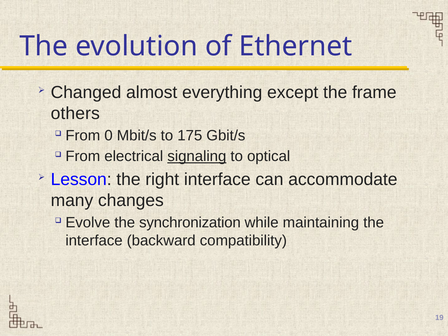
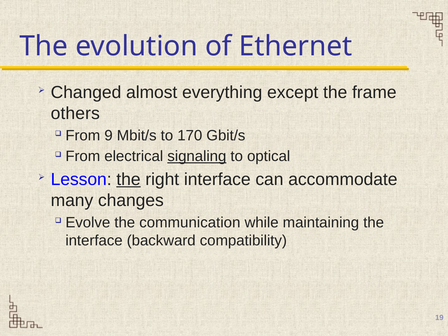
0: 0 -> 9
175: 175 -> 170
the at (128, 179) underline: none -> present
synchronization: synchronization -> communication
